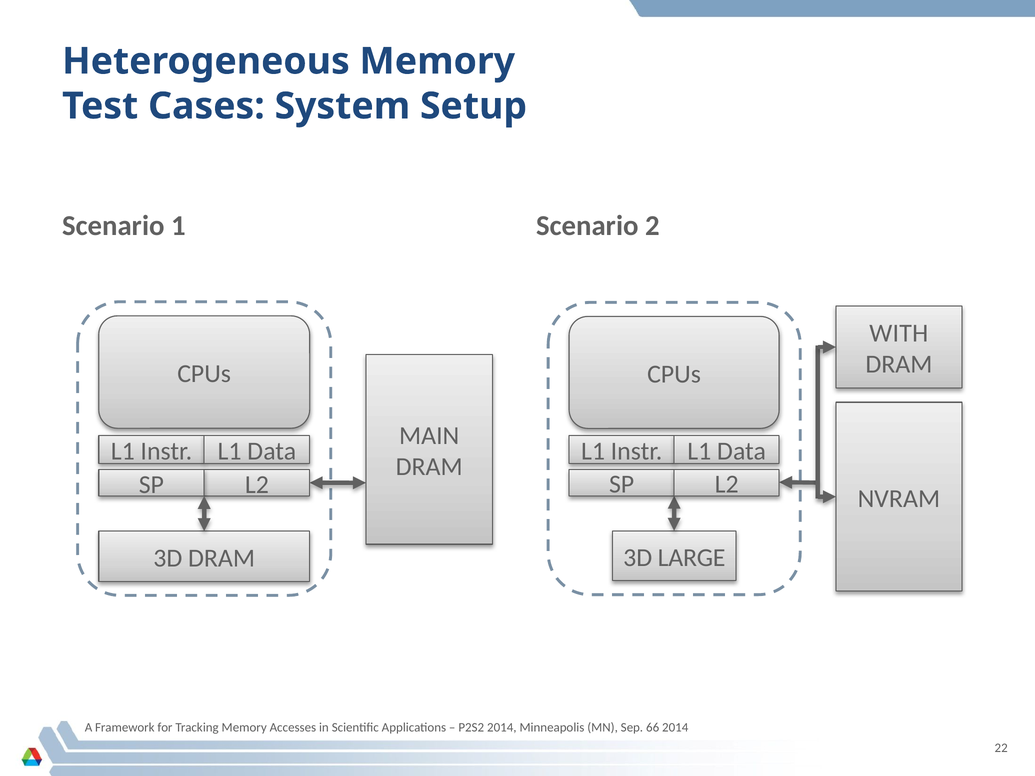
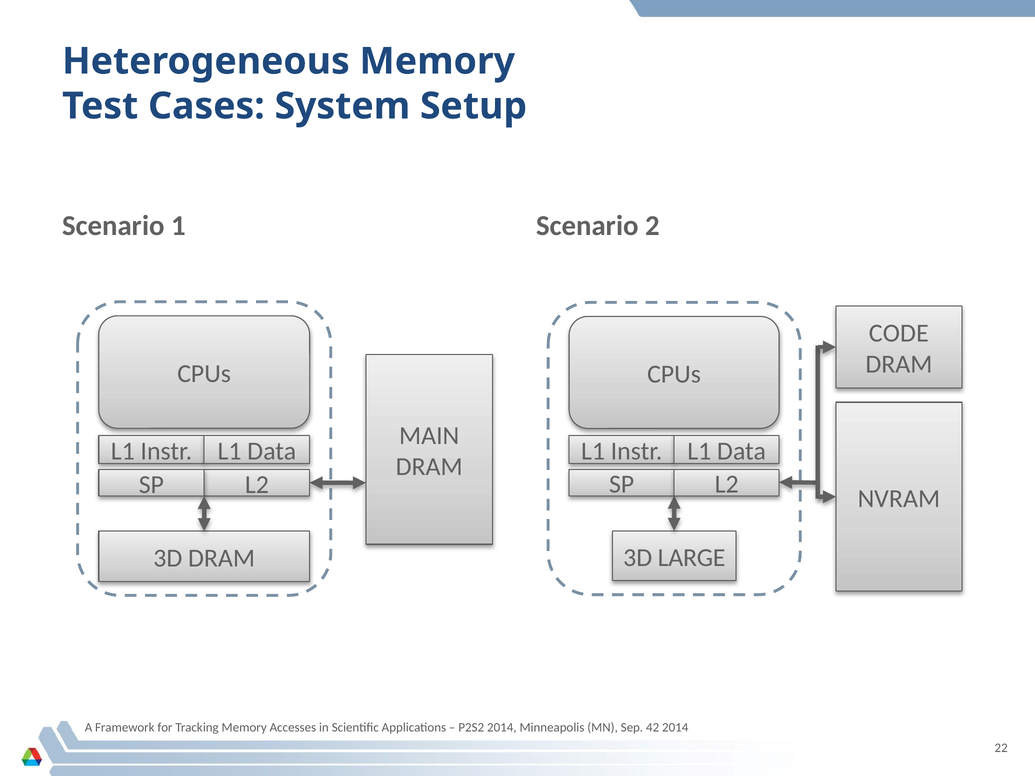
WITH: WITH -> CODE
66: 66 -> 42
